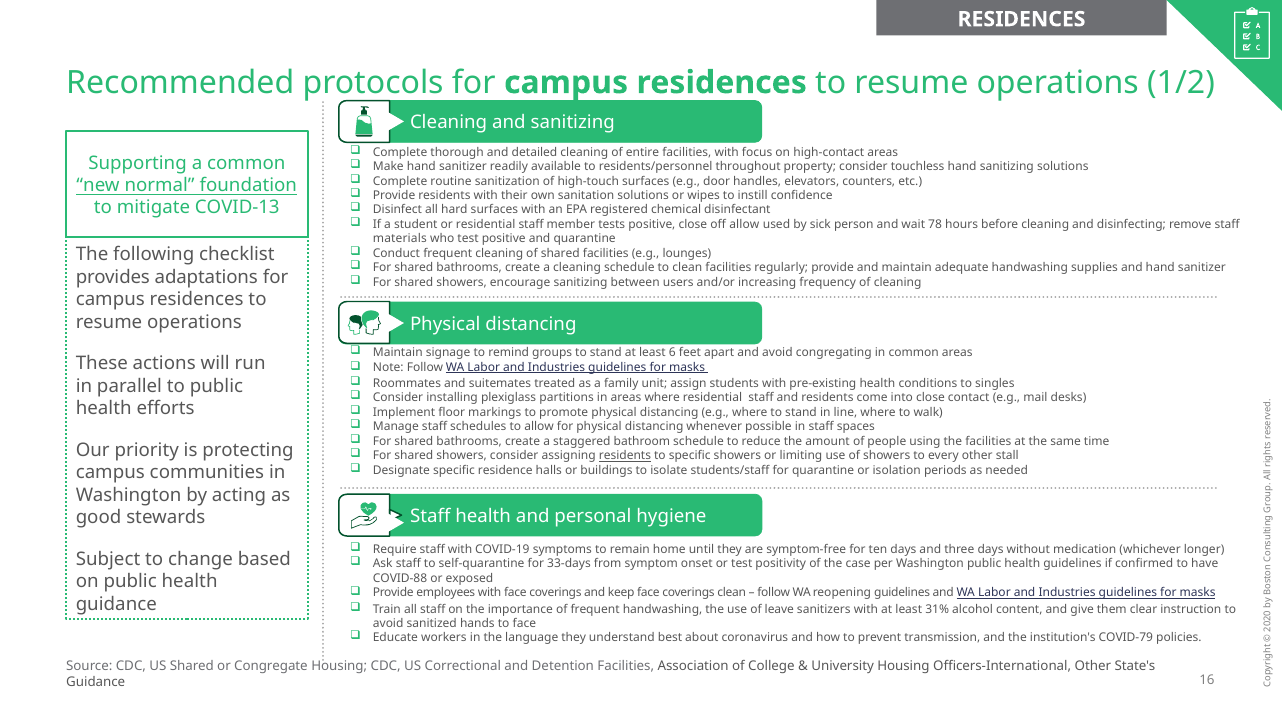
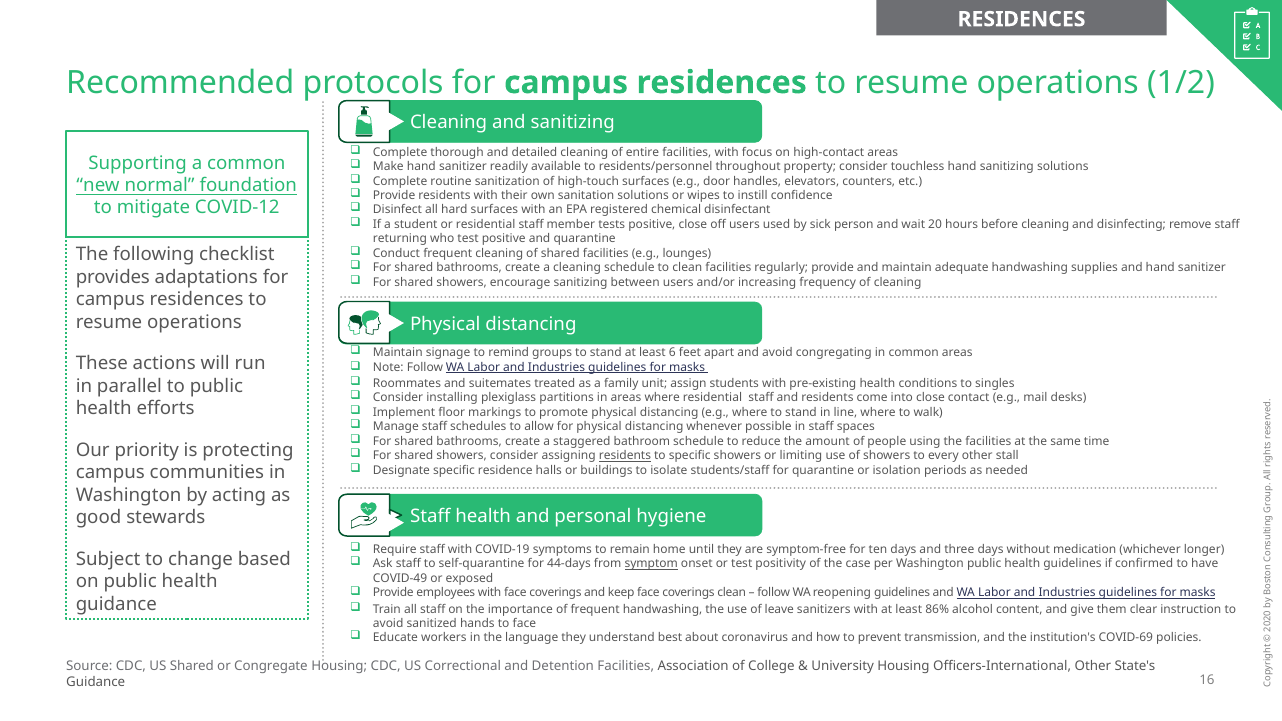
COVID-13: COVID-13 -> COVID-12
off allow: allow -> users
78: 78 -> 20
materials: materials -> returning
33-days: 33-days -> 44-days
symptom underline: none -> present
COVID-88: COVID-88 -> COVID-49
31%: 31% -> 86%
COVID-79: COVID-79 -> COVID-69
